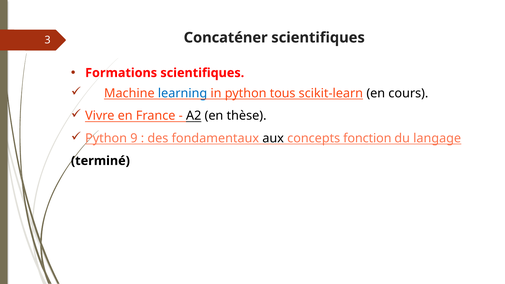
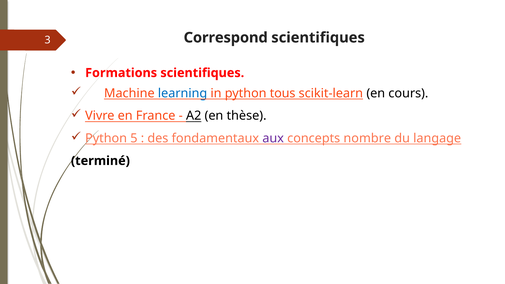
Concaténer: Concaténer -> Correspond
9: 9 -> 5
aux colour: black -> purple
fonction: fonction -> nombre
